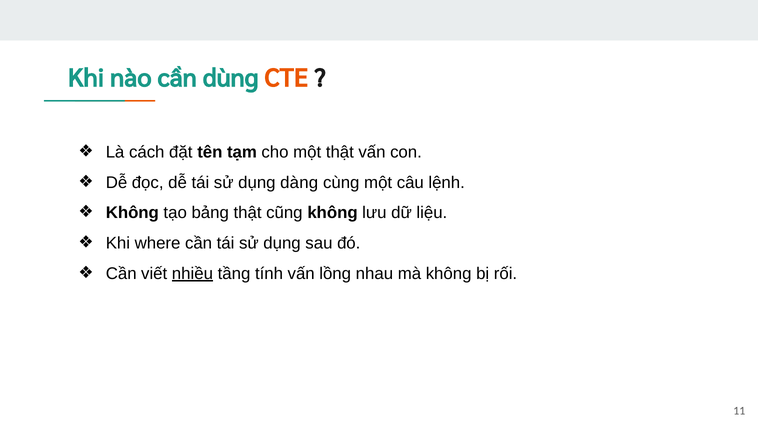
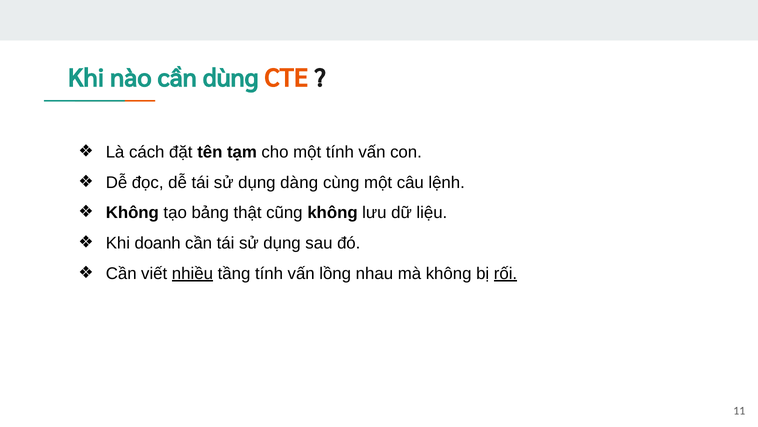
một thật: thật -> tính
where: where -> doanh
rối underline: none -> present
